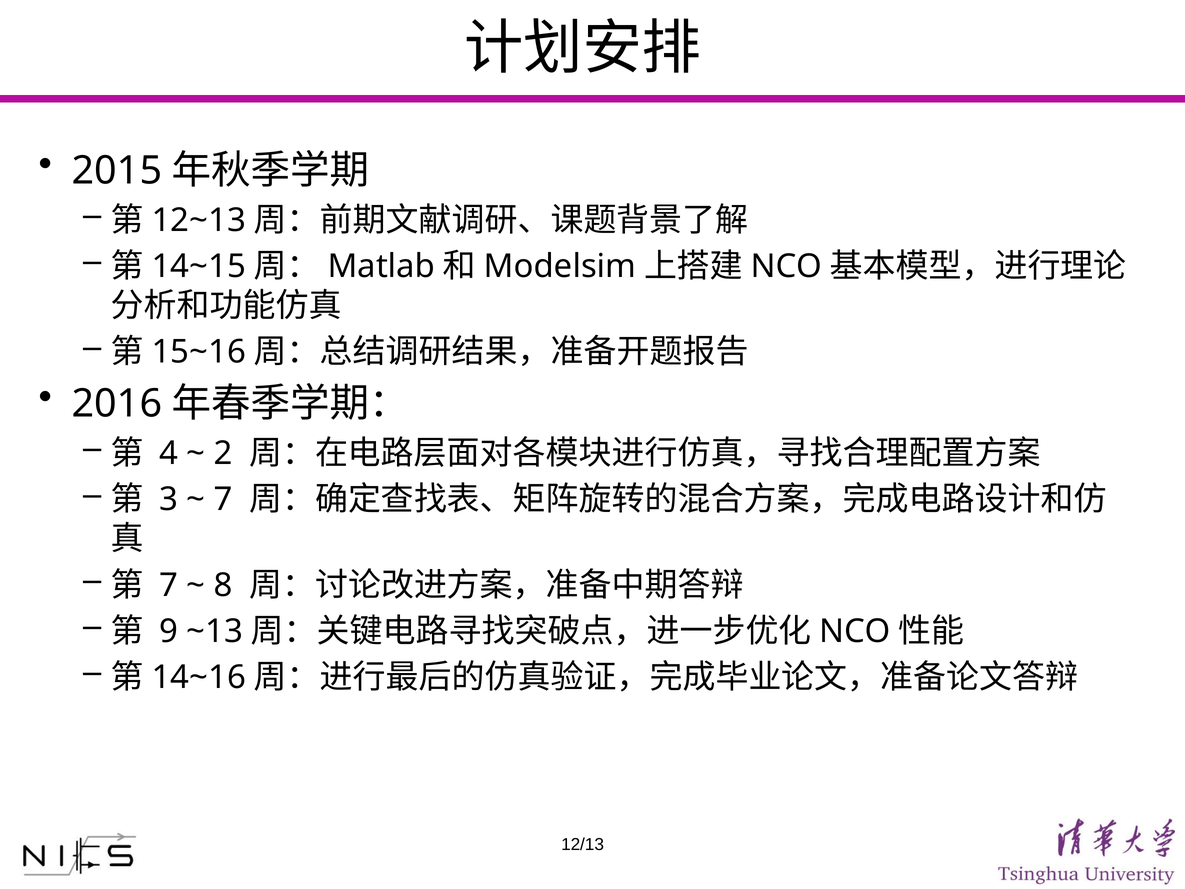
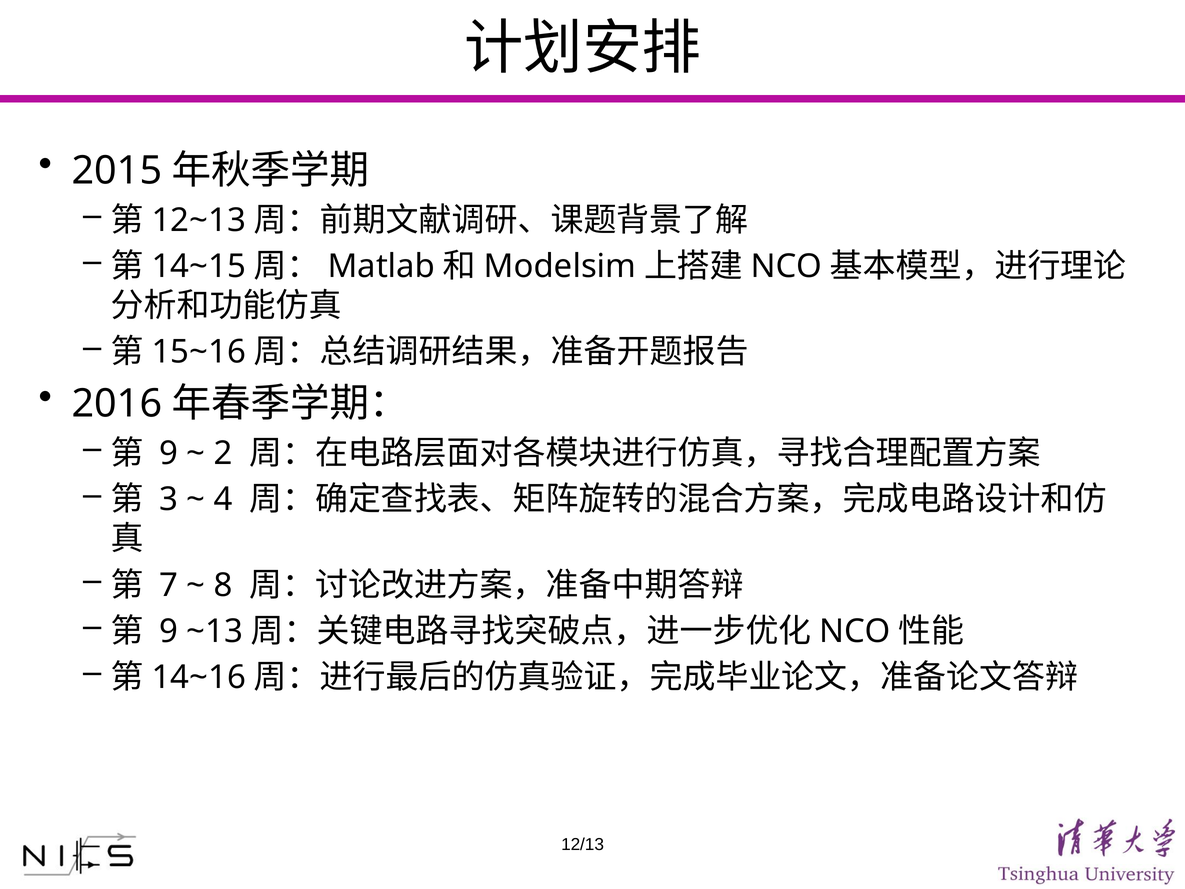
4 at (168, 453): 4 -> 9
7 at (223, 499): 7 -> 4
